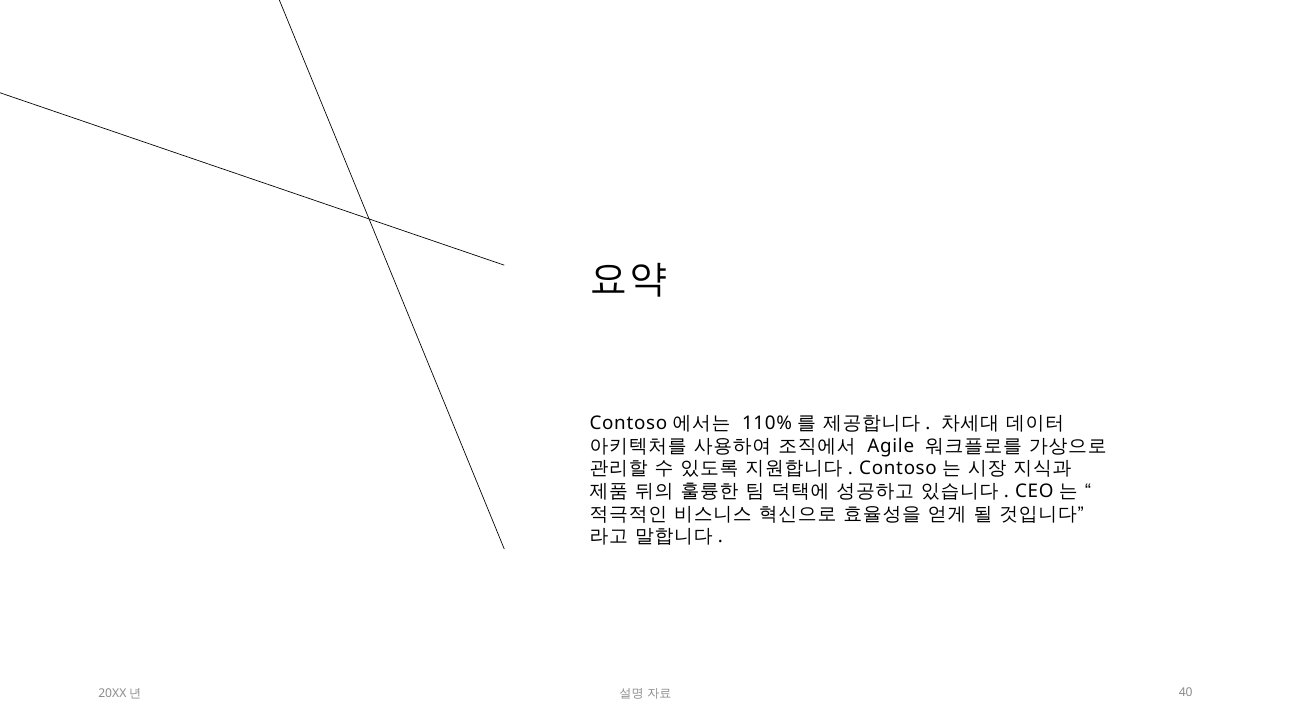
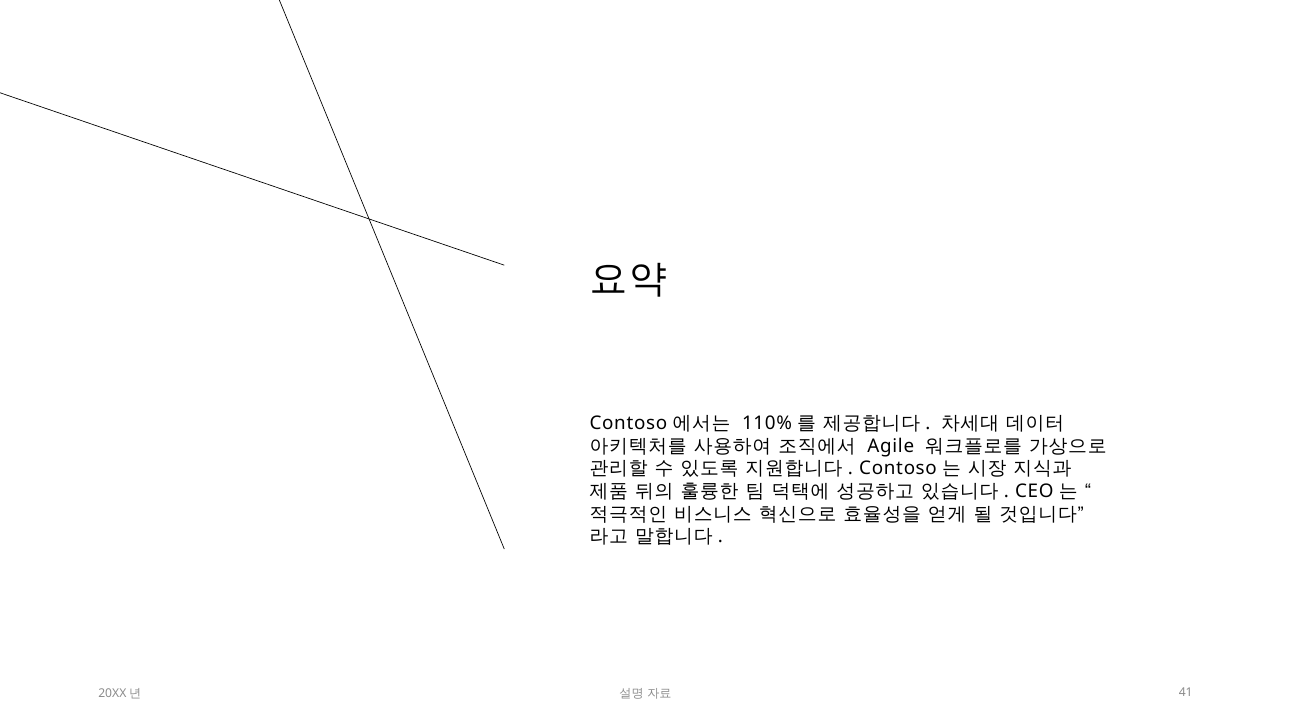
40: 40 -> 41
